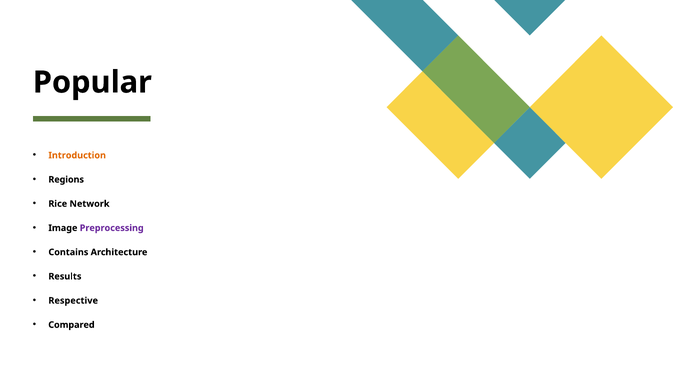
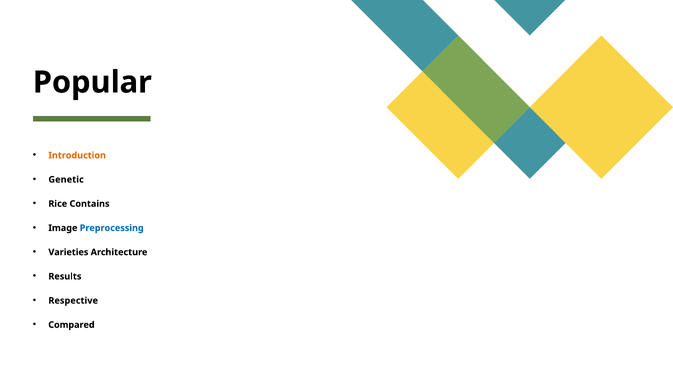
Regions: Regions -> Genetic
Network: Network -> Contains
Preprocessing colour: purple -> blue
Contains: Contains -> Varieties
